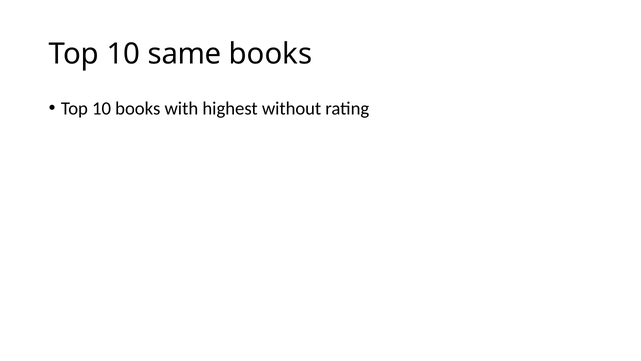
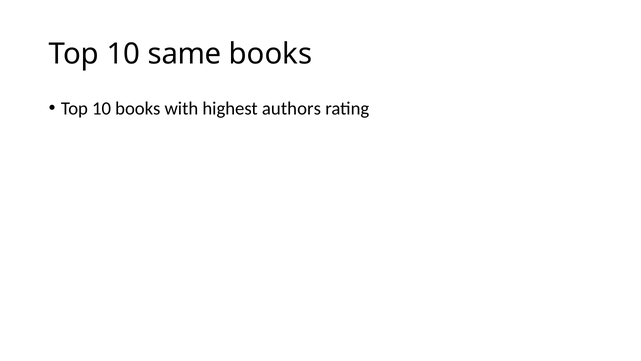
without: without -> authors
